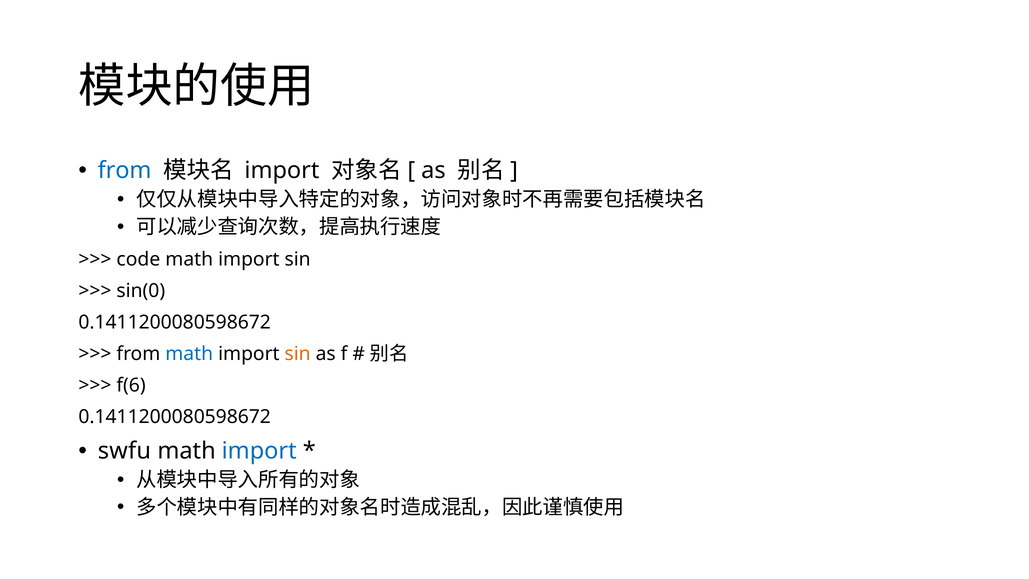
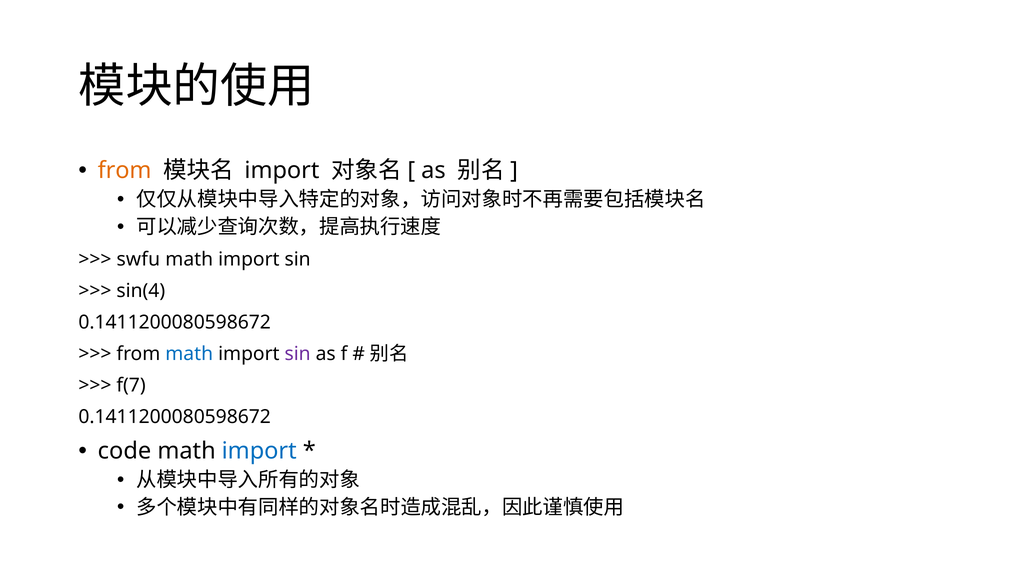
from at (125, 171) colour: blue -> orange
code: code -> swfu
sin(0: sin(0 -> sin(4
sin at (298, 354) colour: orange -> purple
f(6: f(6 -> f(7
swfu: swfu -> code
